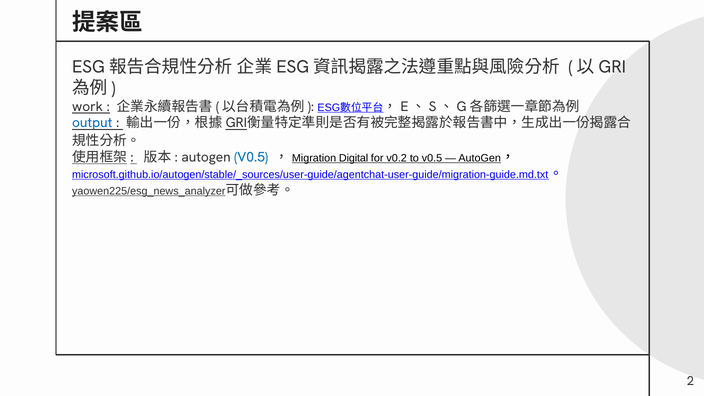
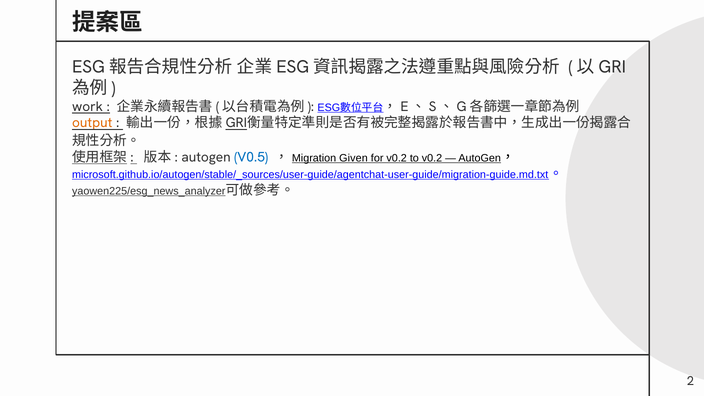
output colour: blue -> orange
Digital: Digital -> Given
to v0.5: v0.5 -> v0.2
